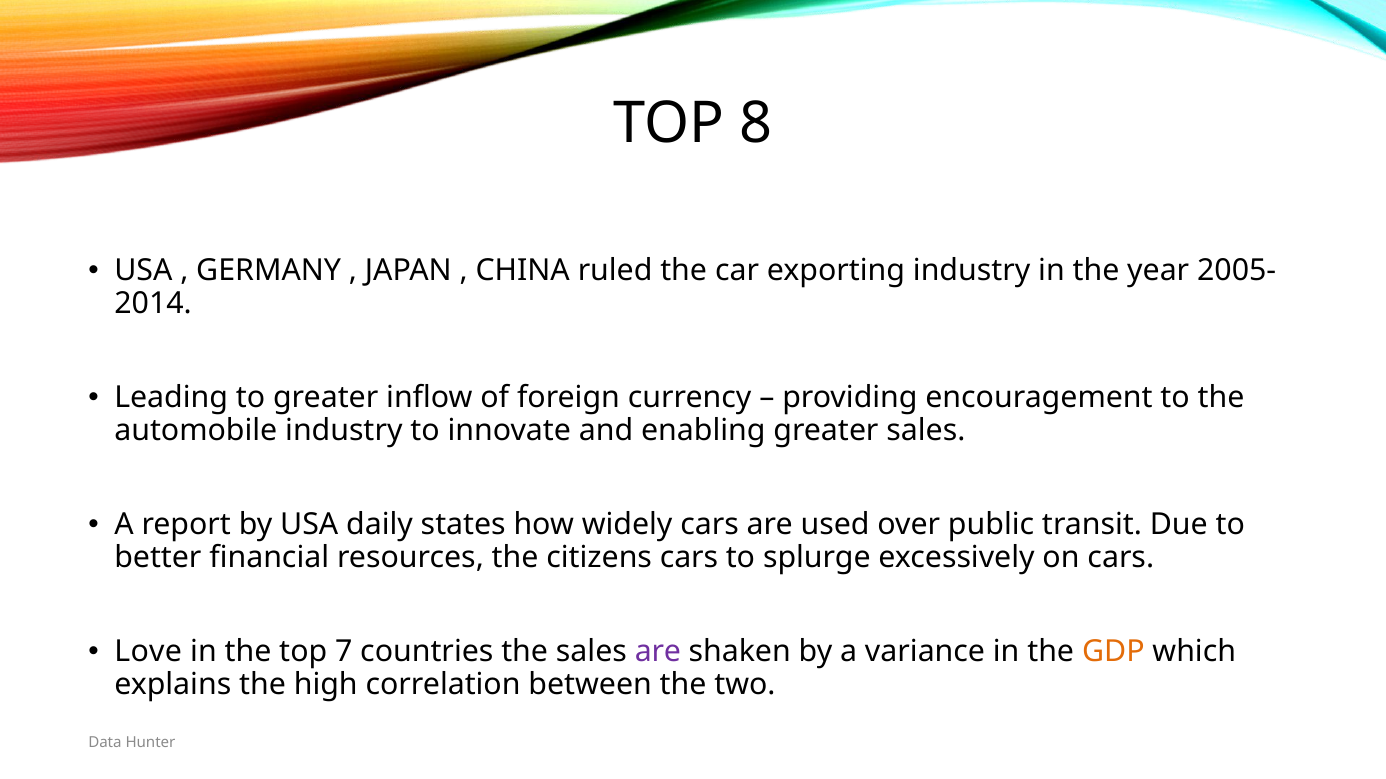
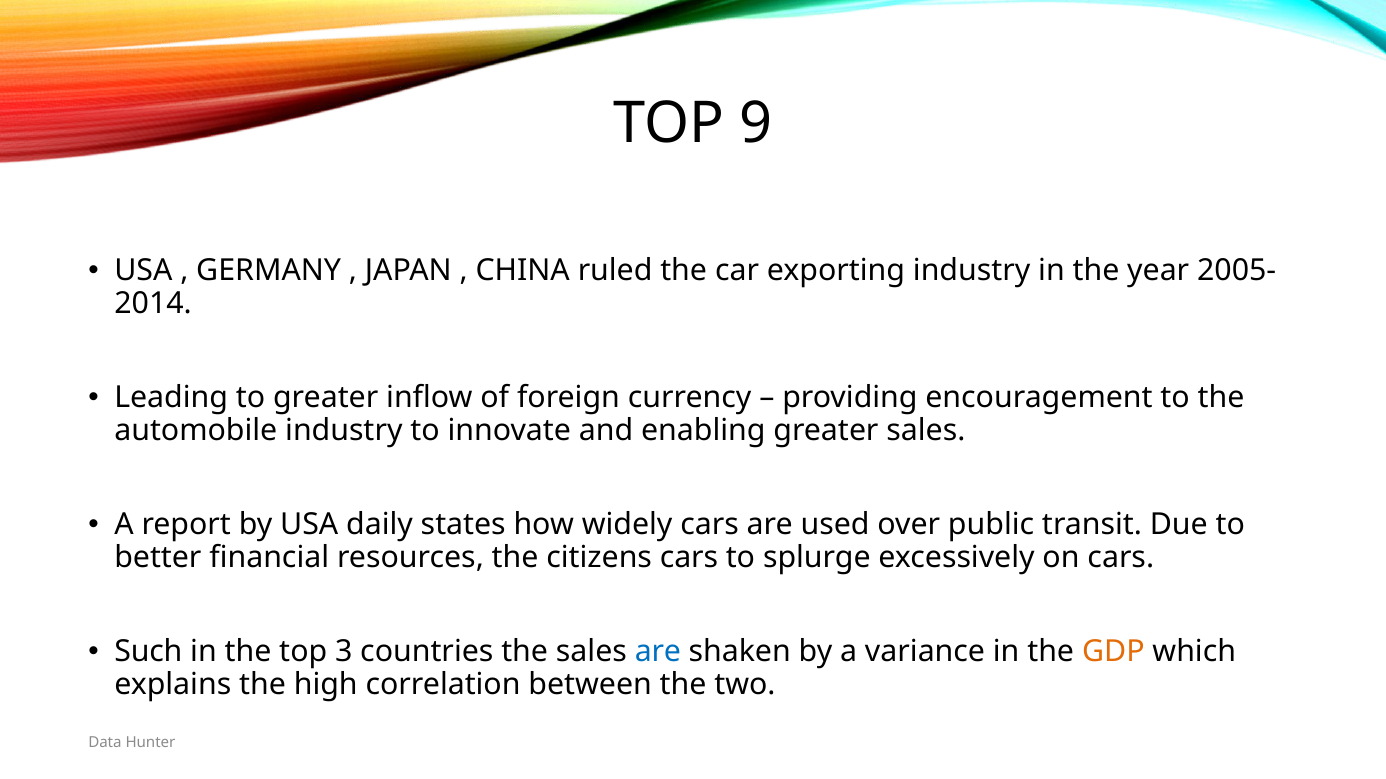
8: 8 -> 9
Love: Love -> Such
7: 7 -> 3
are at (658, 652) colour: purple -> blue
